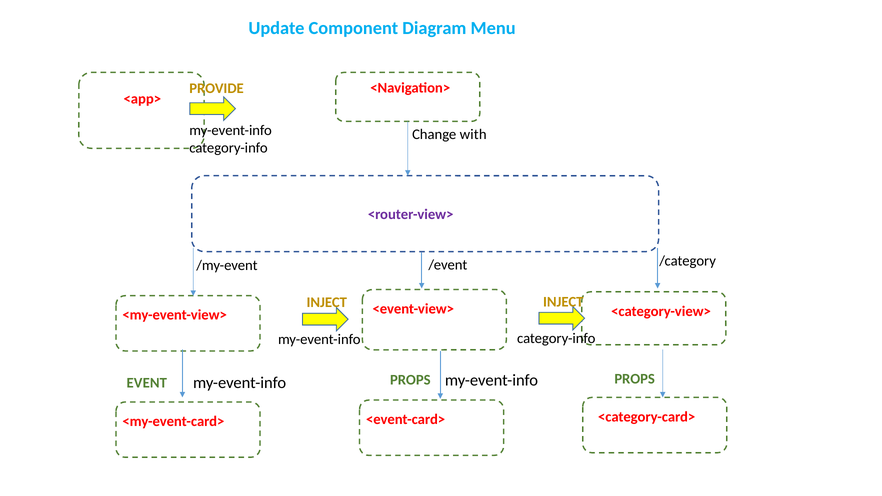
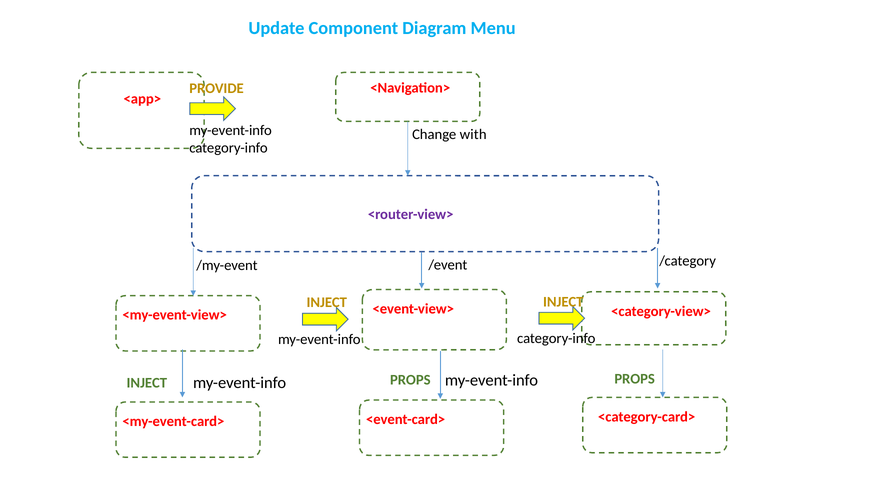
EVENT at (147, 383): EVENT -> INJECT
